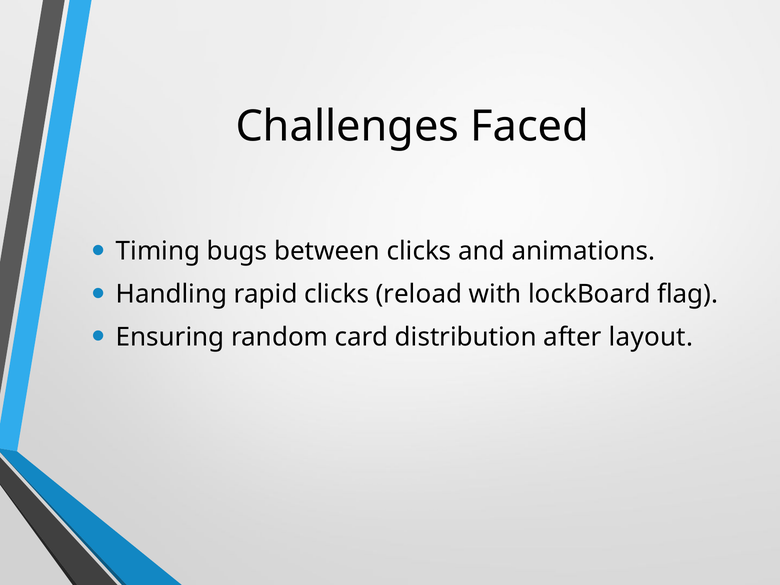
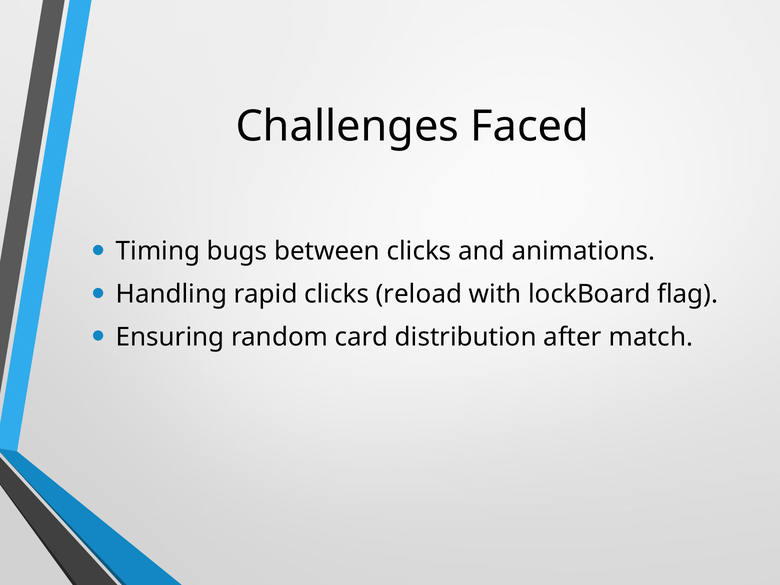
layout: layout -> match
